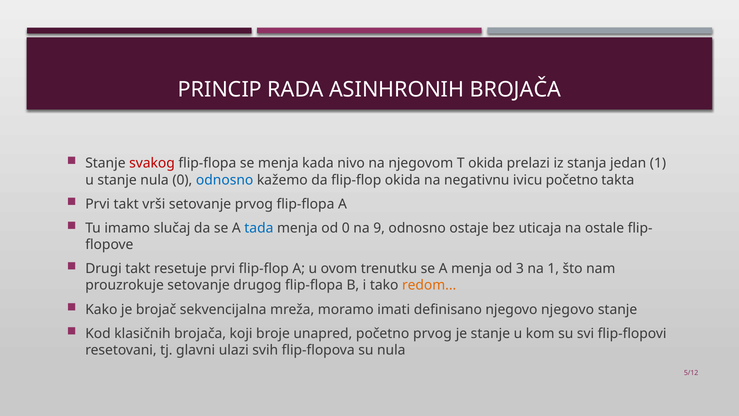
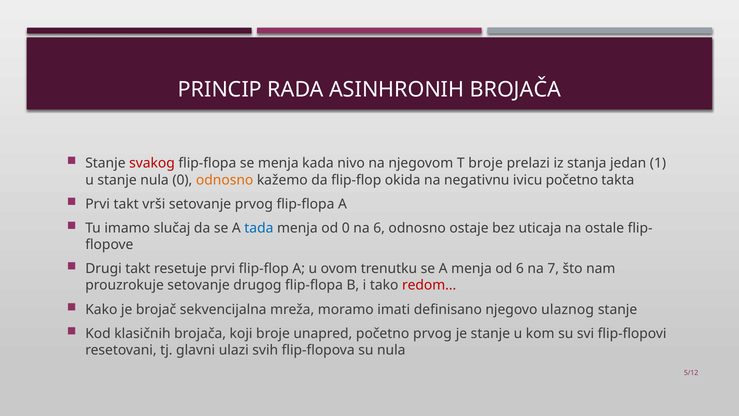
T okida: okida -> broje
odnosno at (225, 180) colour: blue -> orange
na 9: 9 -> 6
od 3: 3 -> 6
na 1: 1 -> 7
redom colour: orange -> red
njegovo njegovo: njegovo -> ulaznog
